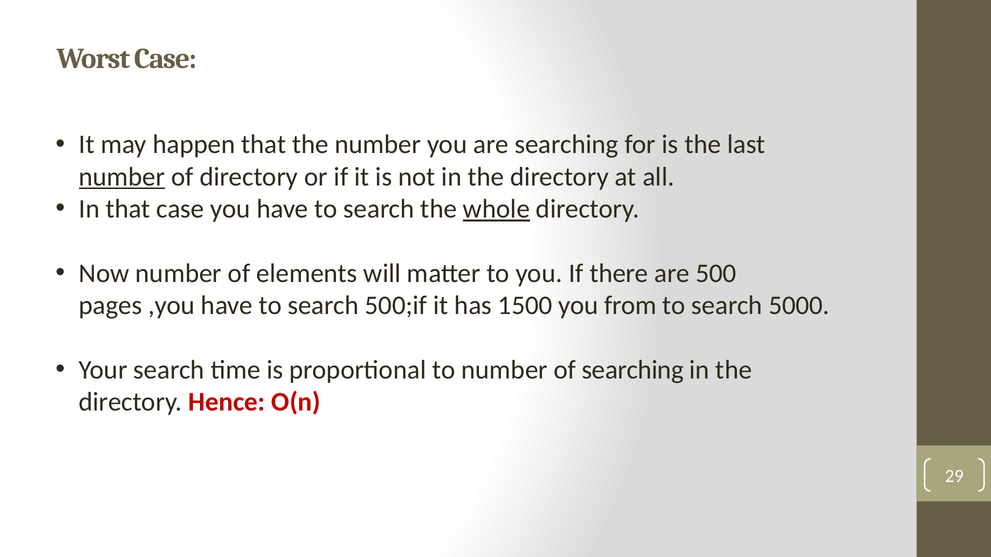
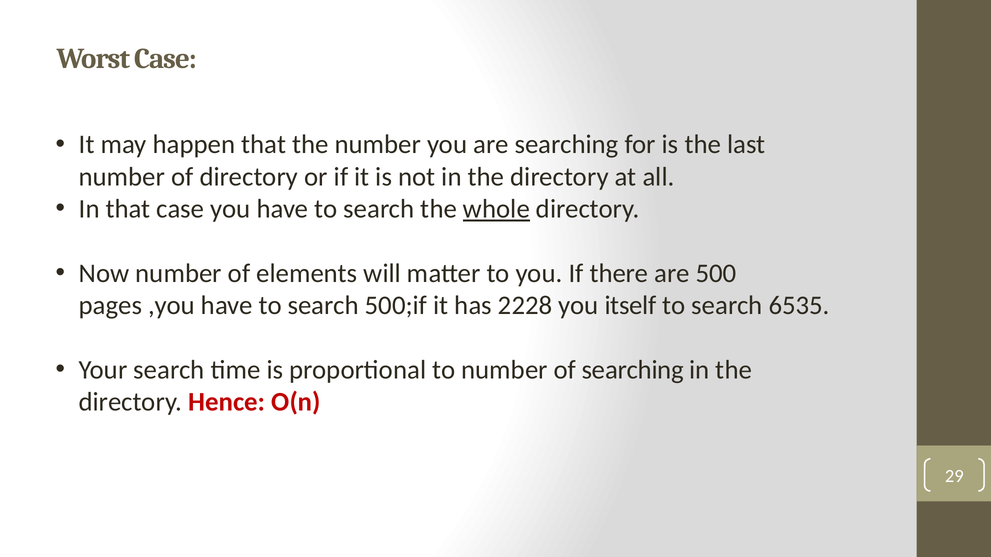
number at (122, 177) underline: present -> none
1500: 1500 -> 2228
from: from -> itself
5000: 5000 -> 6535
